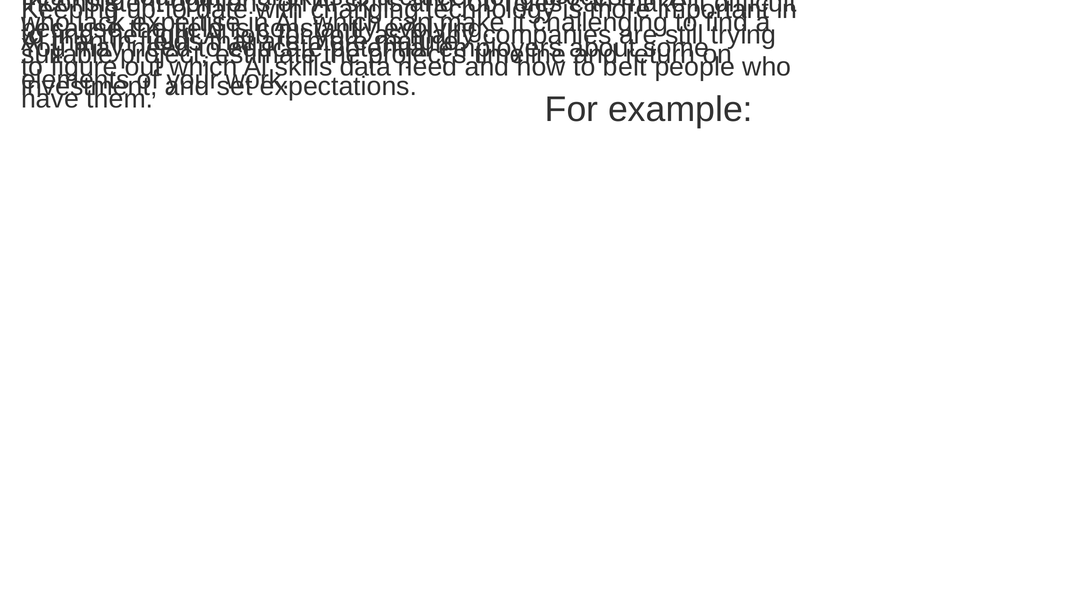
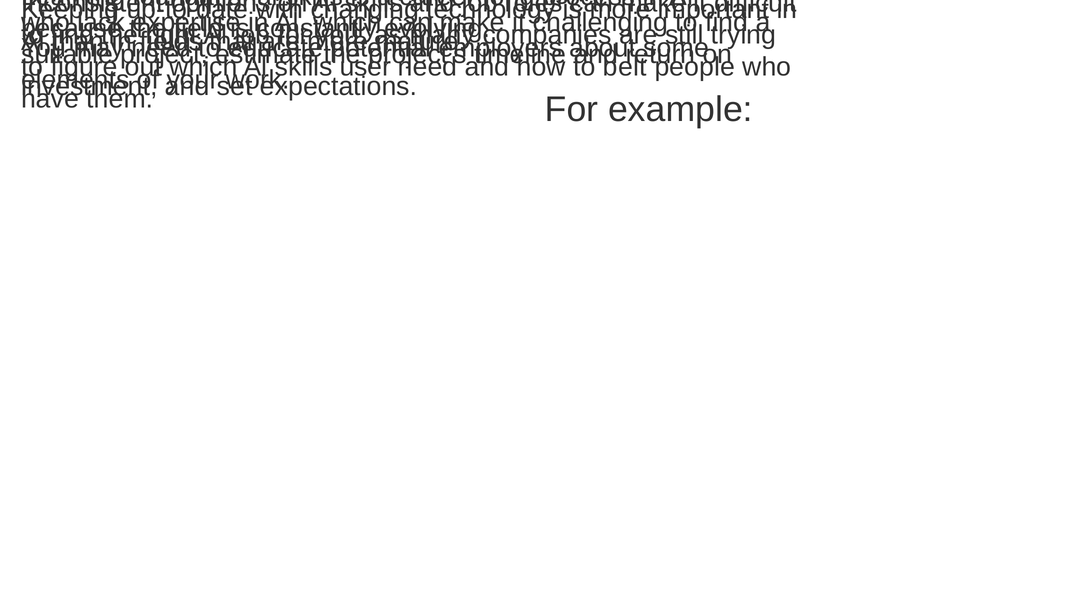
data: data -> user
